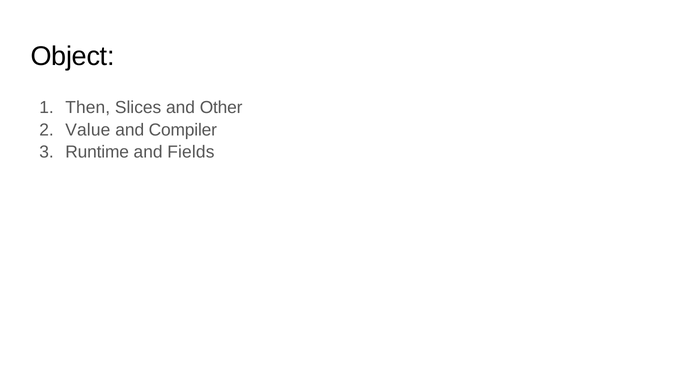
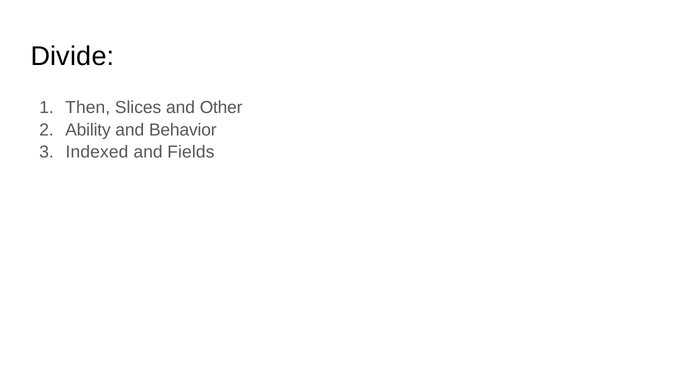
Object: Object -> Divide
Value: Value -> Ability
Compiler: Compiler -> Behavior
Runtime: Runtime -> Indexed
